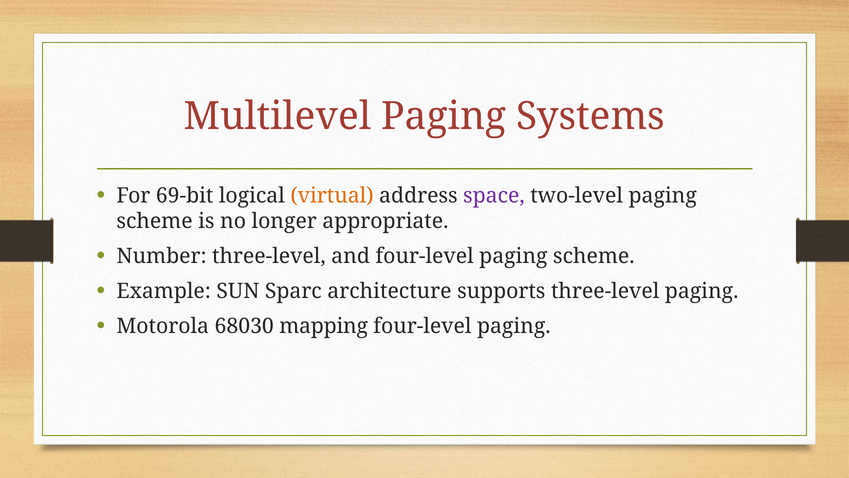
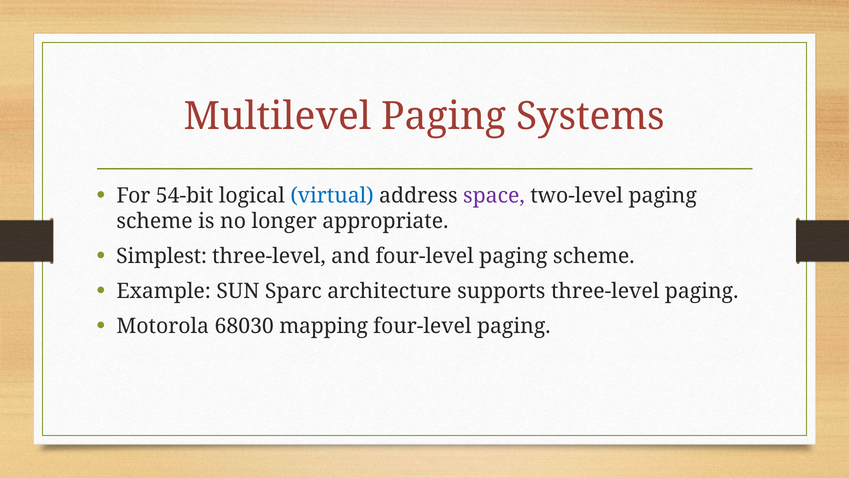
69-bit: 69-bit -> 54-bit
virtual colour: orange -> blue
Number: Number -> Simplest
